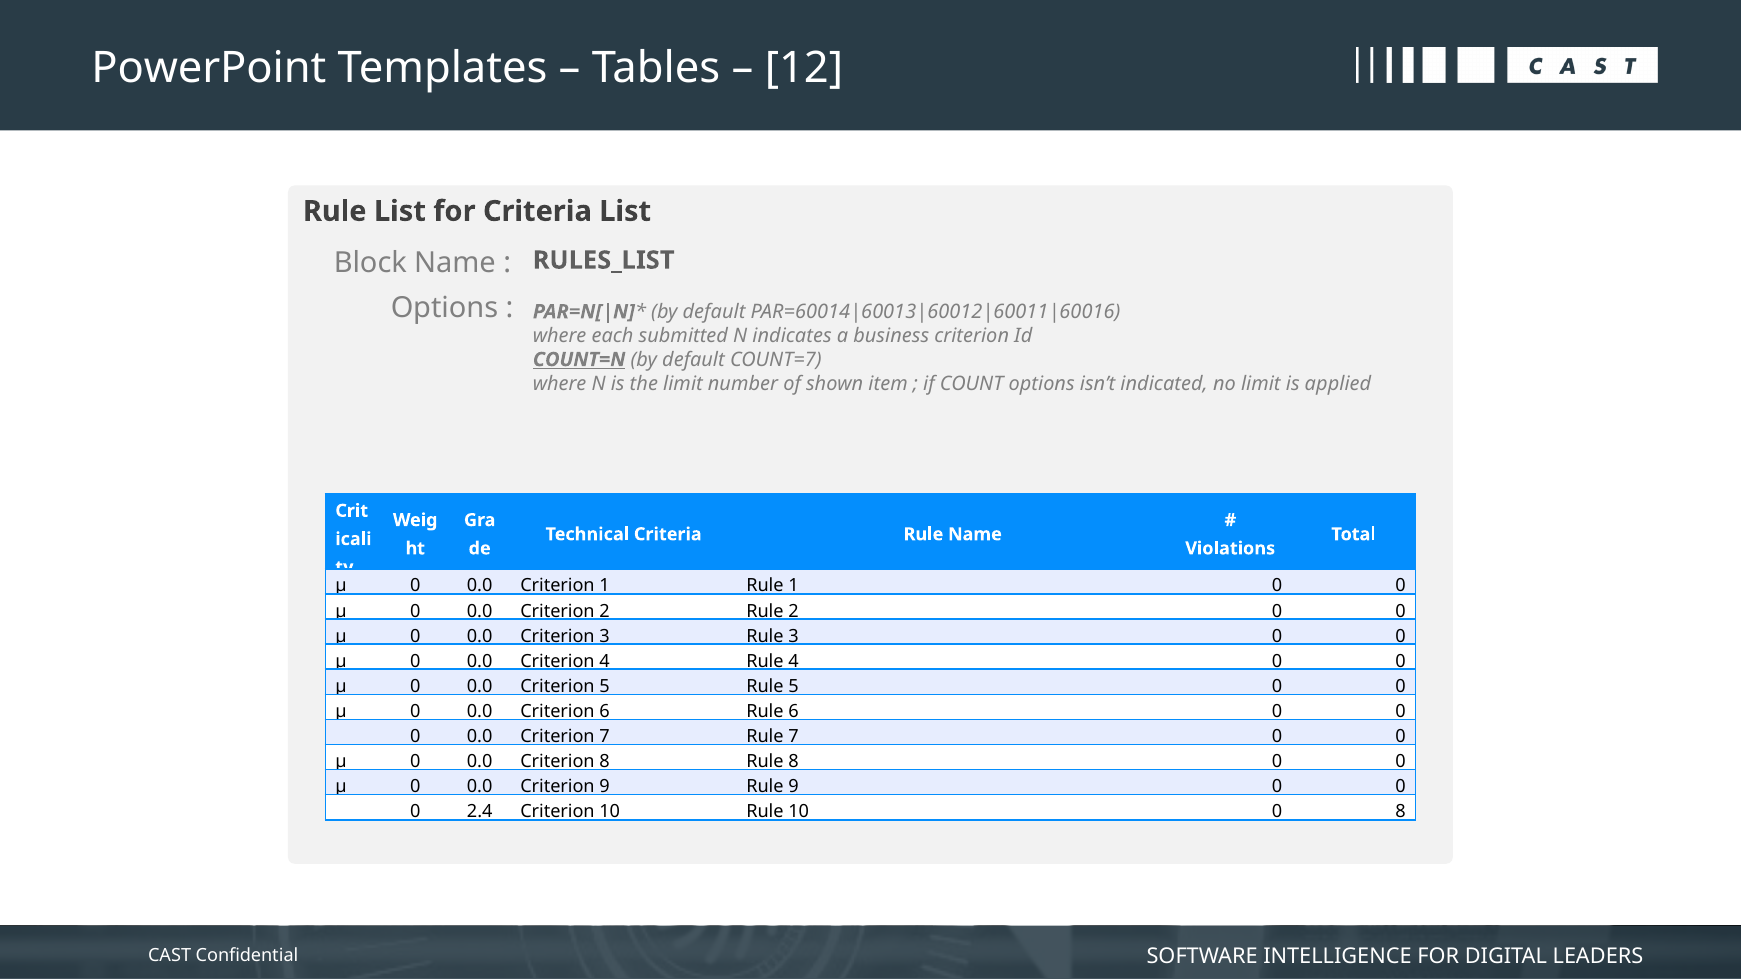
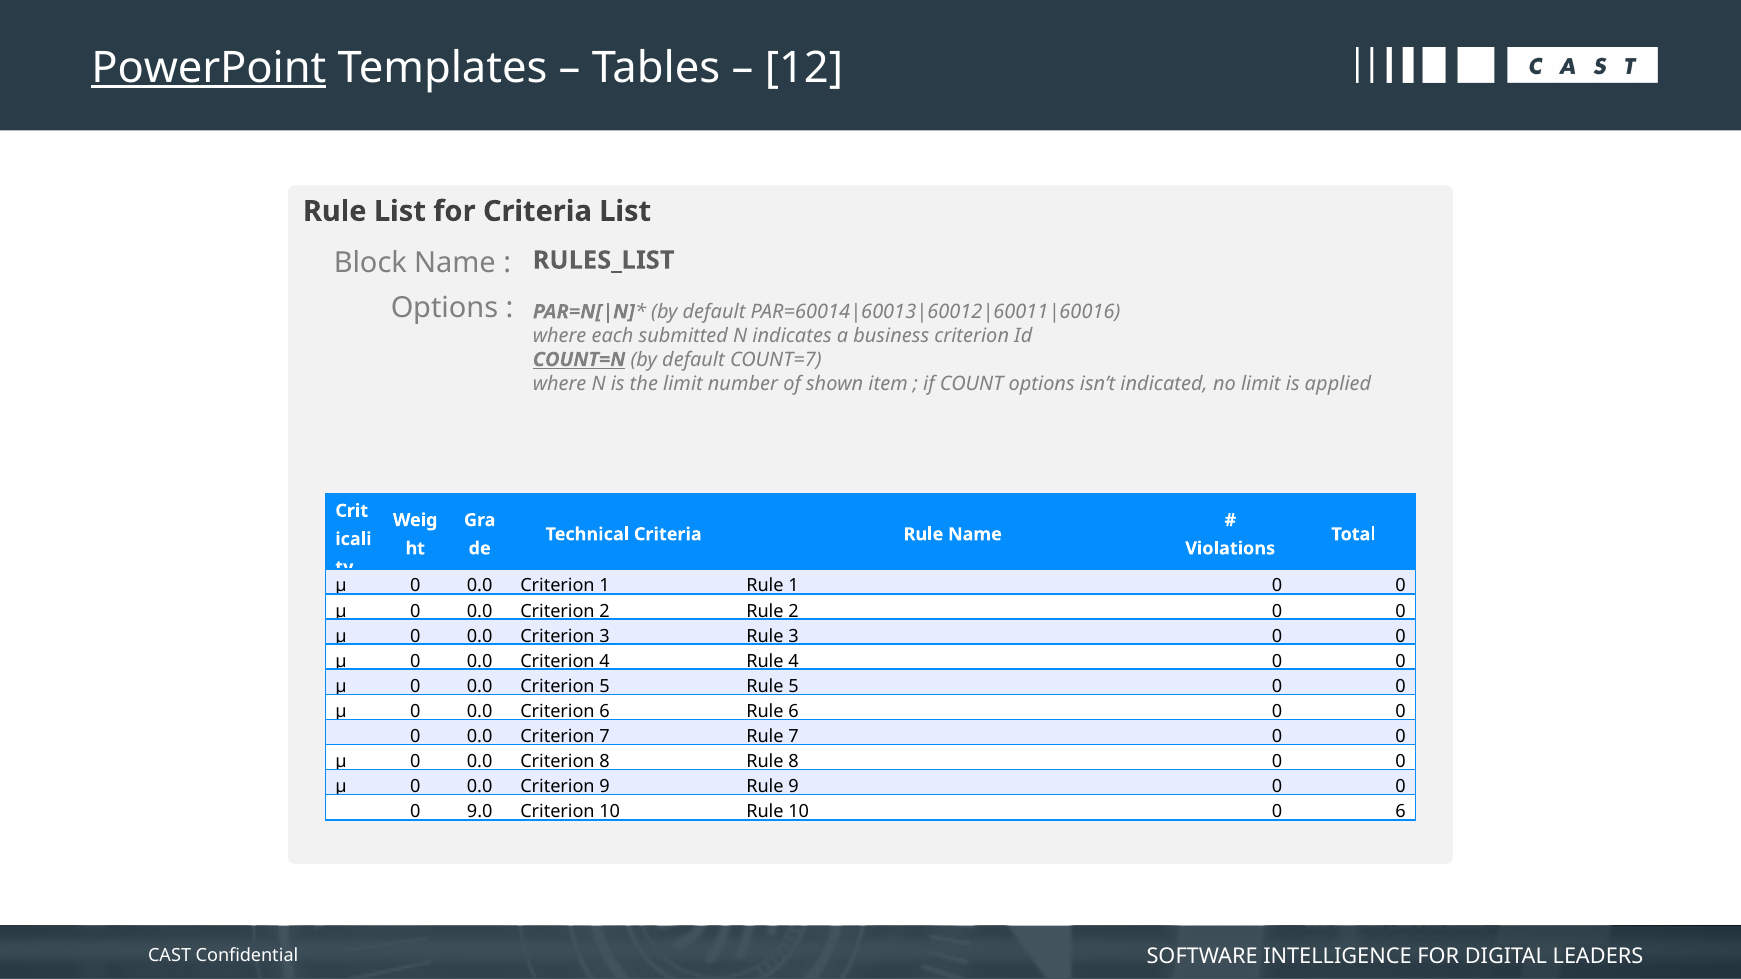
PowerPoint underline: none -> present
2.4: 2.4 -> 9.0
0 8: 8 -> 6
